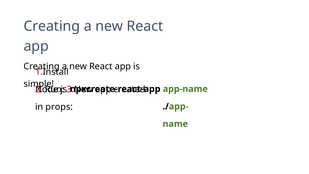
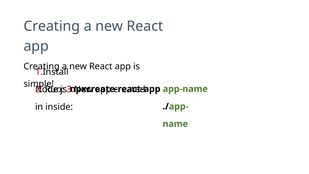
props: props -> inside
